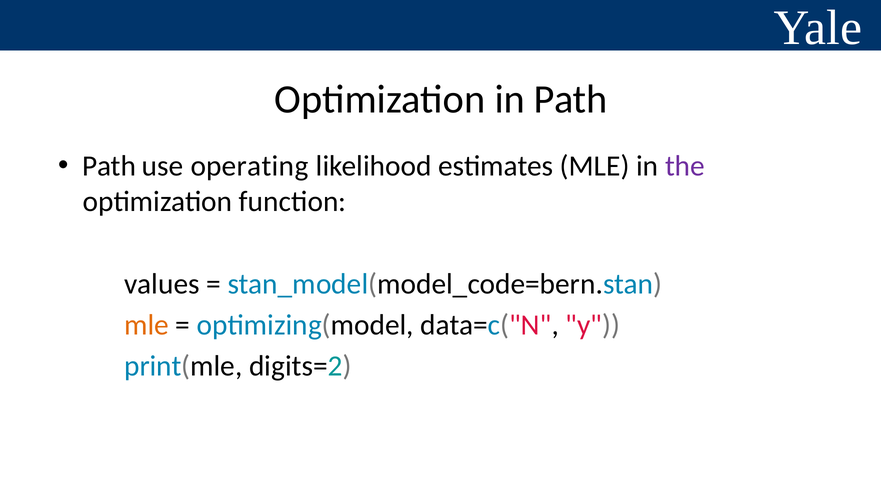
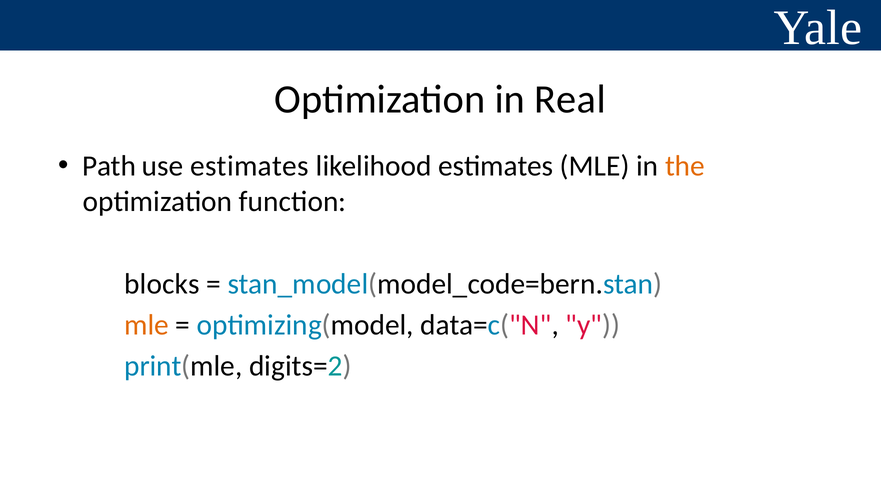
in Path: Path -> Real
use operating: operating -> estimates
the colour: purple -> orange
values: values -> blocks
